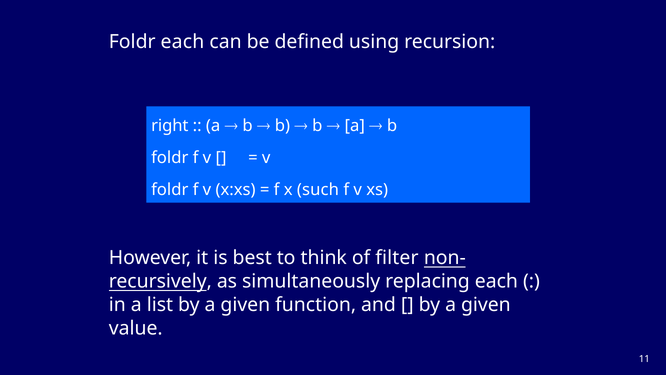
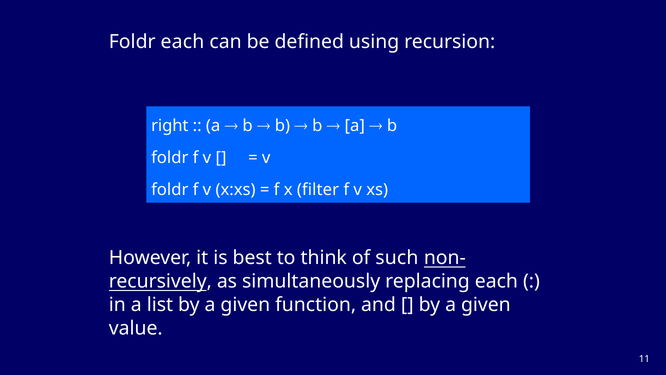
such: such -> filter
filter: filter -> such
